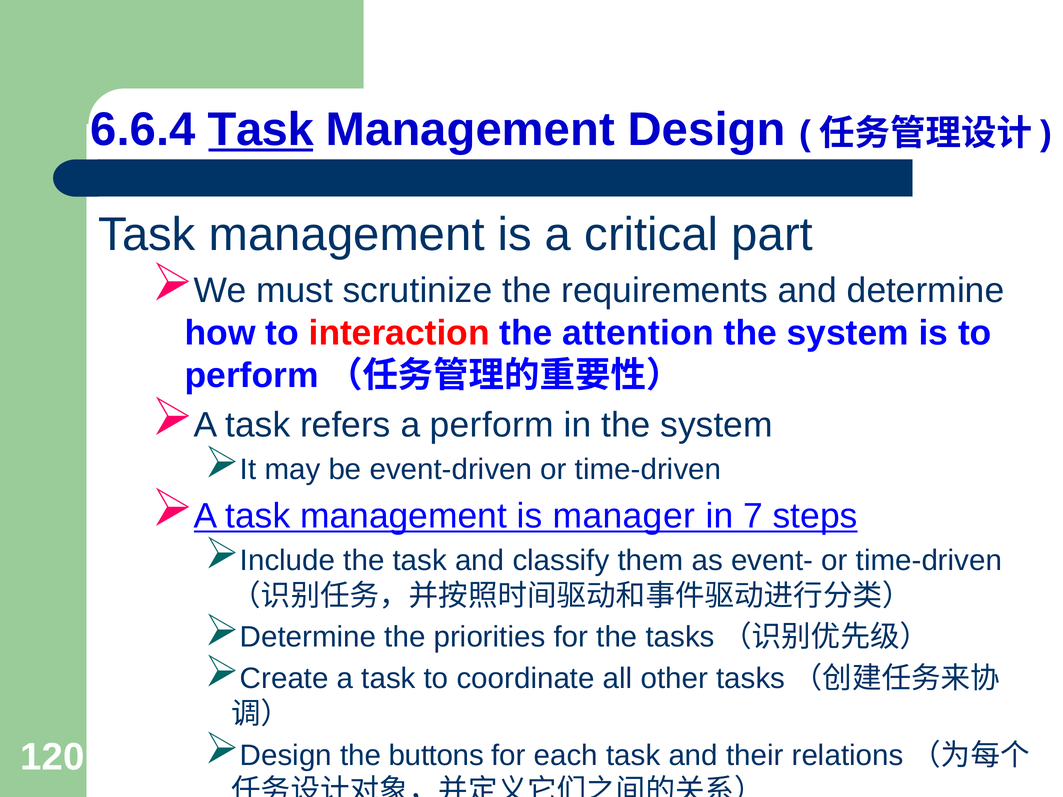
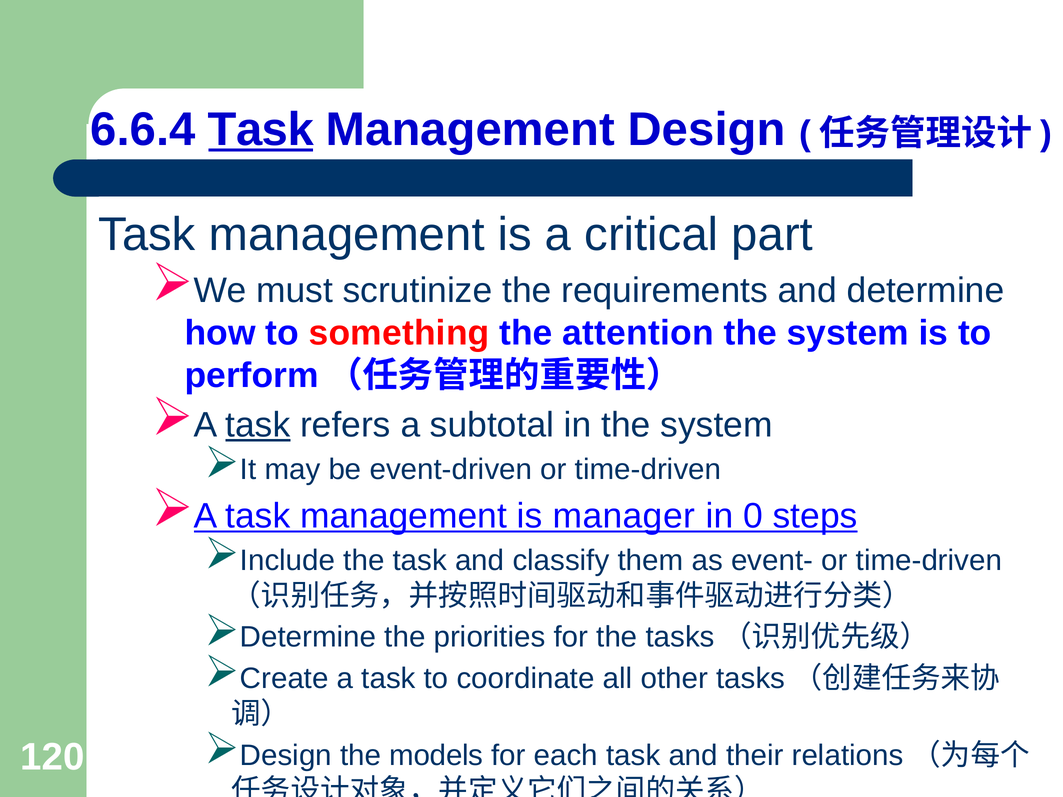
interaction: interaction -> something
task at (258, 425) underline: none -> present
perform: perform -> subtotal
7: 7 -> 0
buttons: buttons -> models
